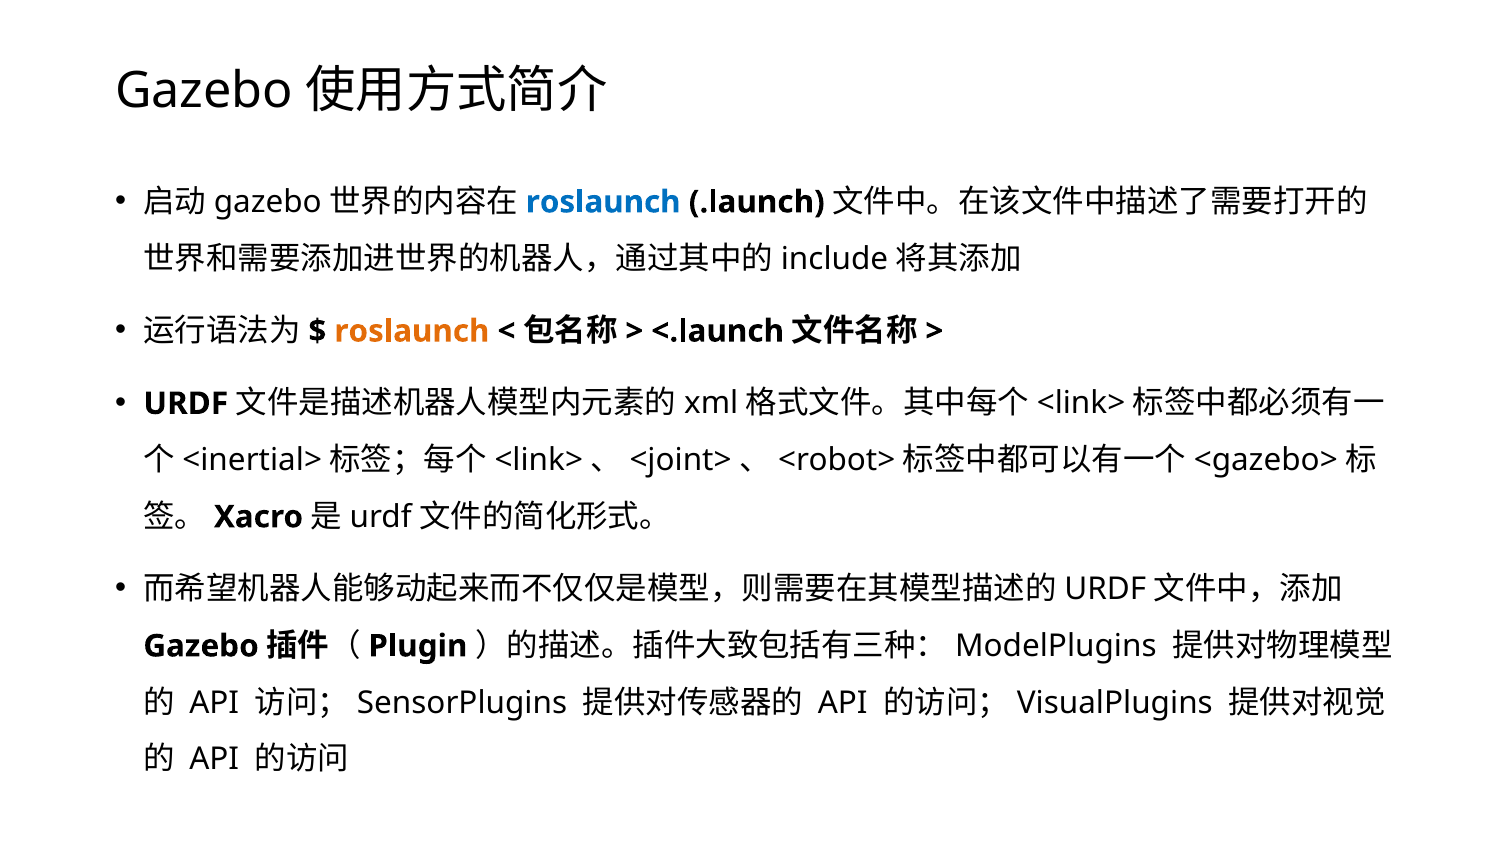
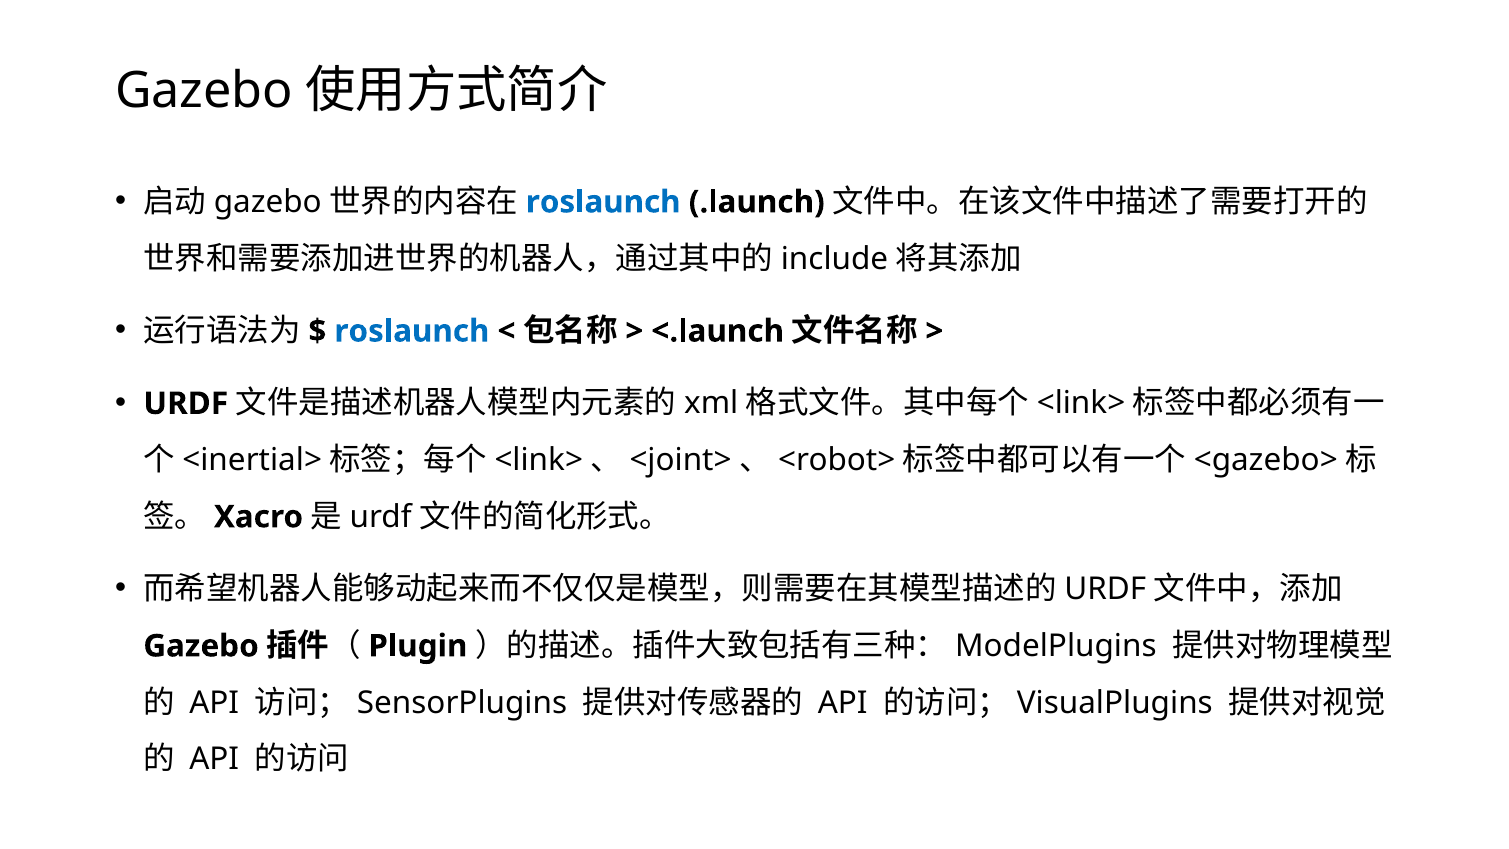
roslaunch at (412, 331) colour: orange -> blue
